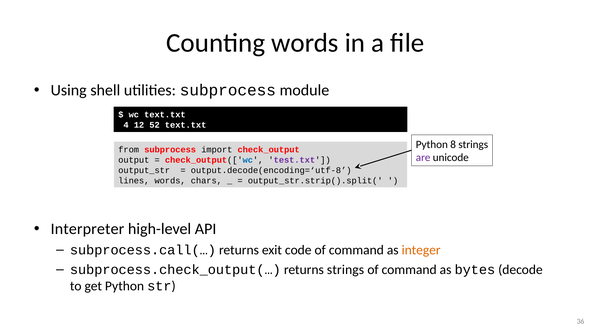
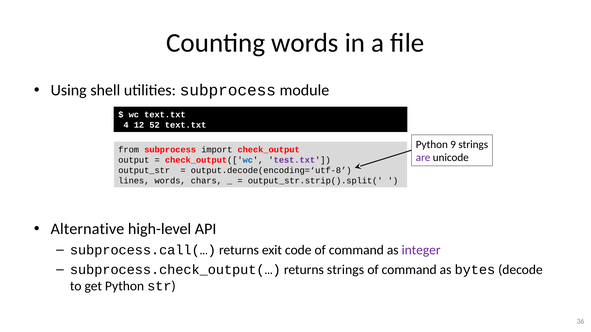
8: 8 -> 9
Interpreter: Interpreter -> Alternative
integer colour: orange -> purple
